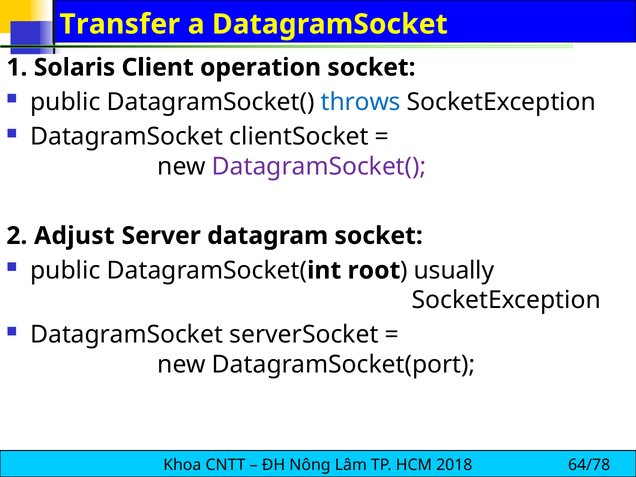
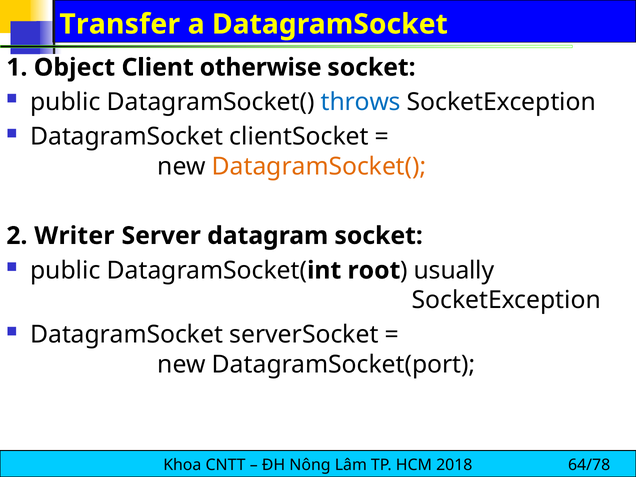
Solaris: Solaris -> Object
operation: operation -> otherwise
DatagramSocket( at (319, 166) colour: purple -> orange
Adjust: Adjust -> Writer
